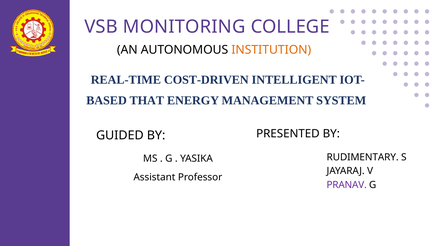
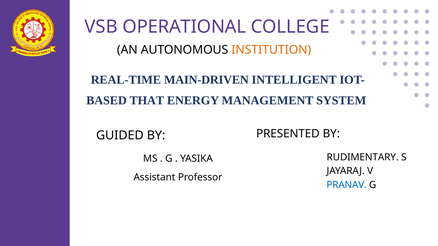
MONITORING: MONITORING -> OPERATIONAL
COST-DRIVEN: COST-DRIVEN -> MAIN-DRIVEN
PRANAV colour: purple -> blue
